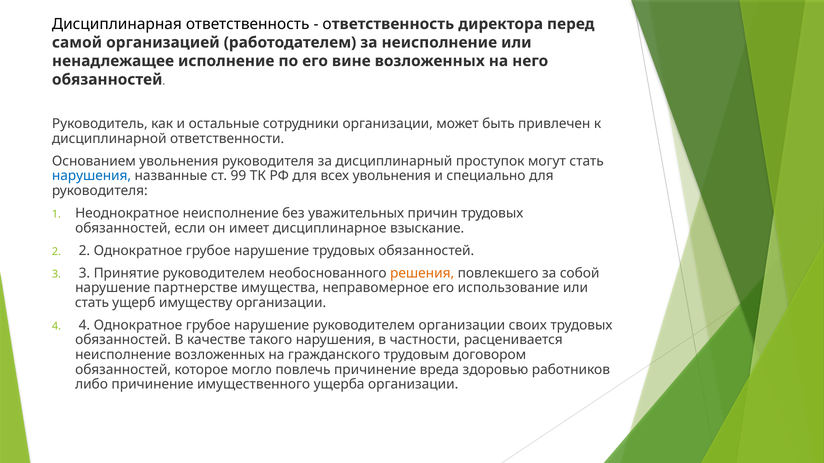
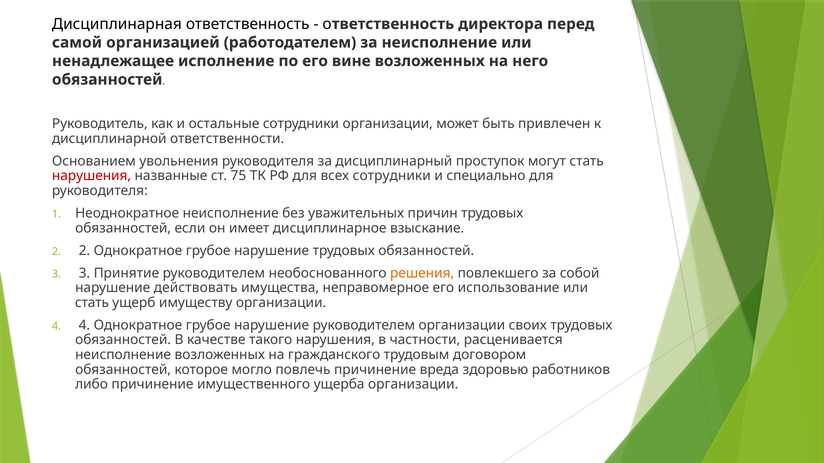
нарушения at (92, 176) colour: blue -> red
99: 99 -> 75
всех увольнения: увольнения -> сотрудники
партнерстве: партнерстве -> действовать
